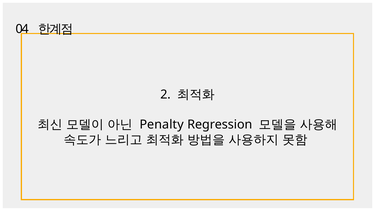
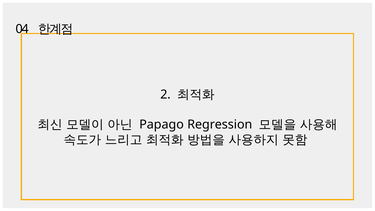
Penalty: Penalty -> Papago
